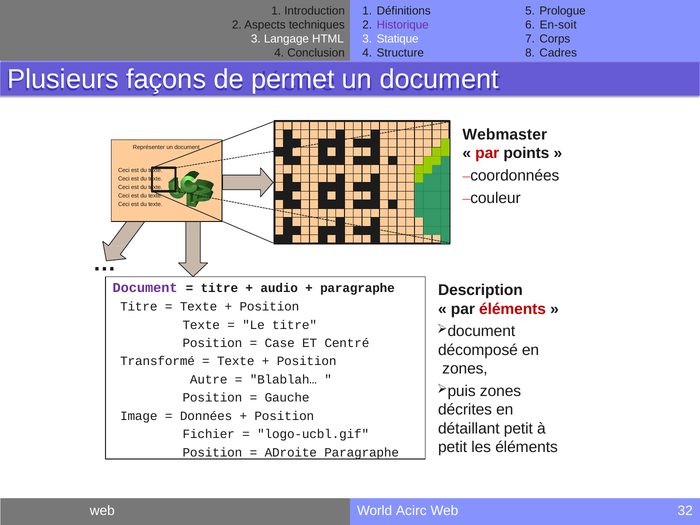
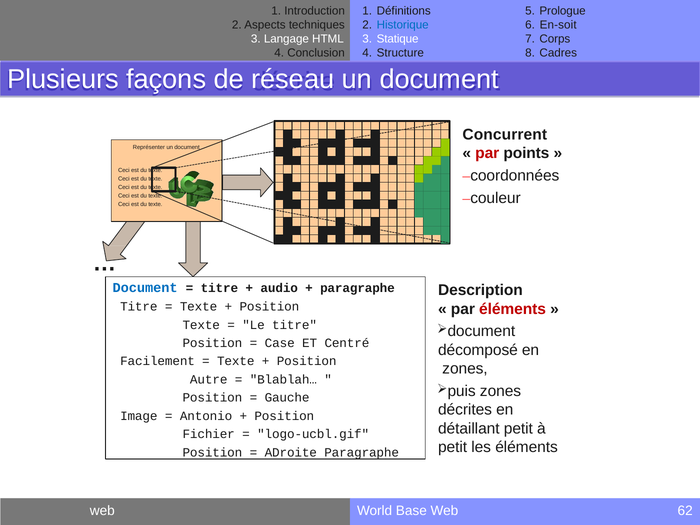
Historique colour: purple -> blue
permet: permet -> réseau
Webmaster: Webmaster -> Concurrent
Document at (145, 288) colour: purple -> blue
Transformé: Transformé -> Facilement
Données: Données -> Antonio
Acirc: Acirc -> Base
32: 32 -> 62
